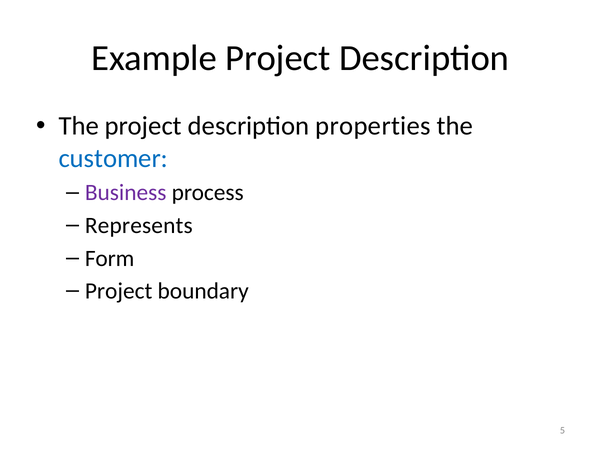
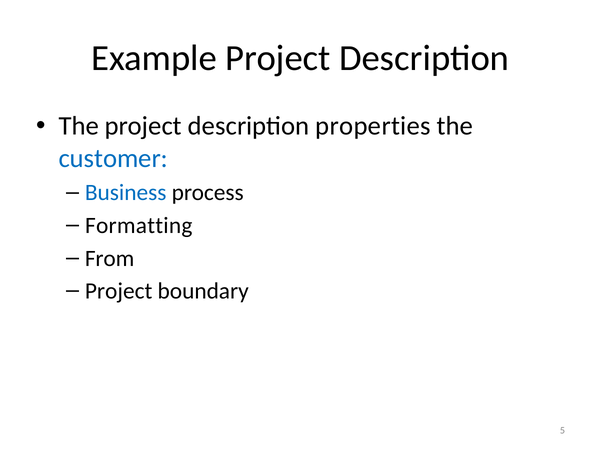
Business colour: purple -> blue
Represents: Represents -> Formatting
Form: Form -> From
